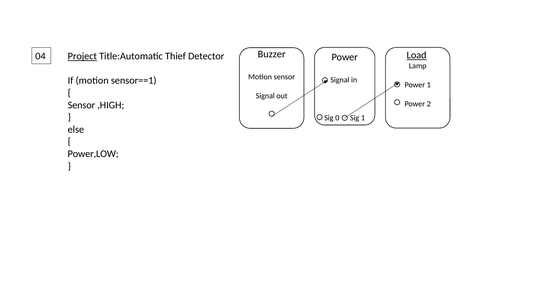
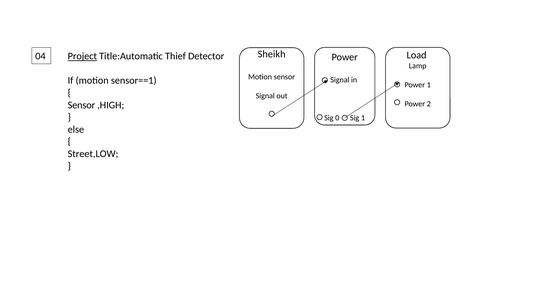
Buzzer: Buzzer -> Sheikh
Load underline: present -> none
Power,LOW: Power,LOW -> Street,LOW
